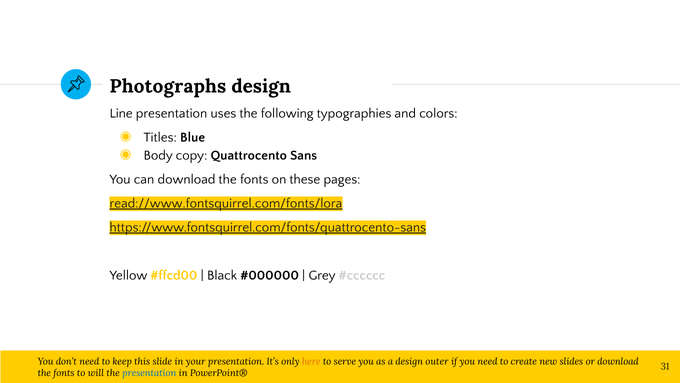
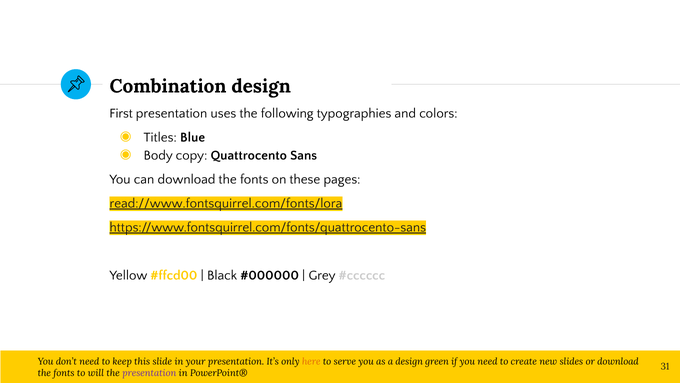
Photographs: Photographs -> Combination
Line: Line -> First
outer: outer -> green
presentation at (149, 373) colour: blue -> purple
